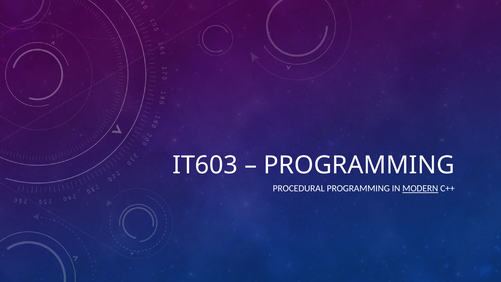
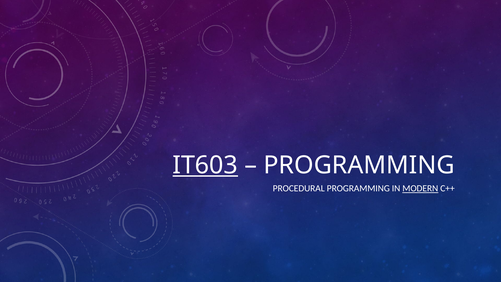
IT603 underline: none -> present
